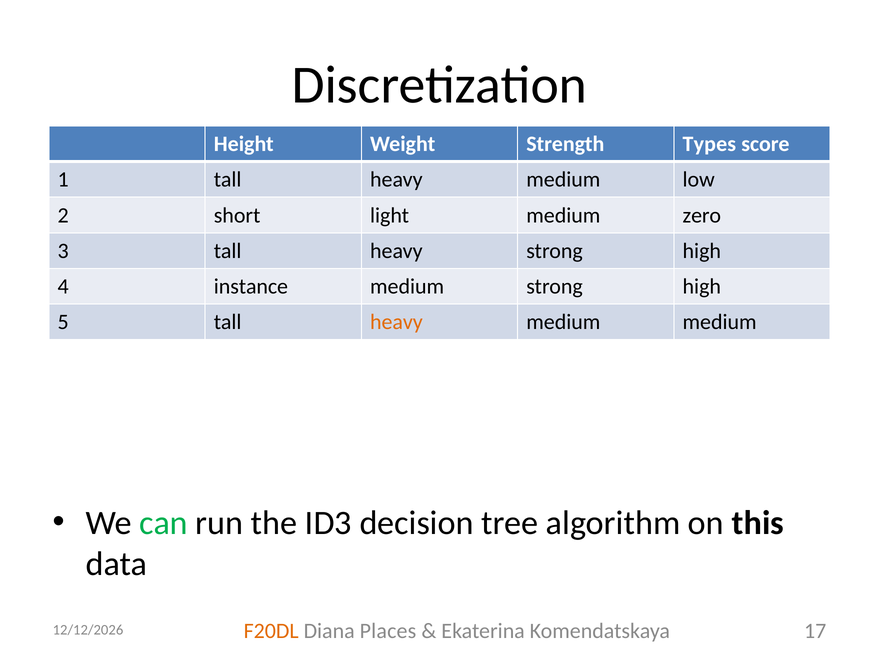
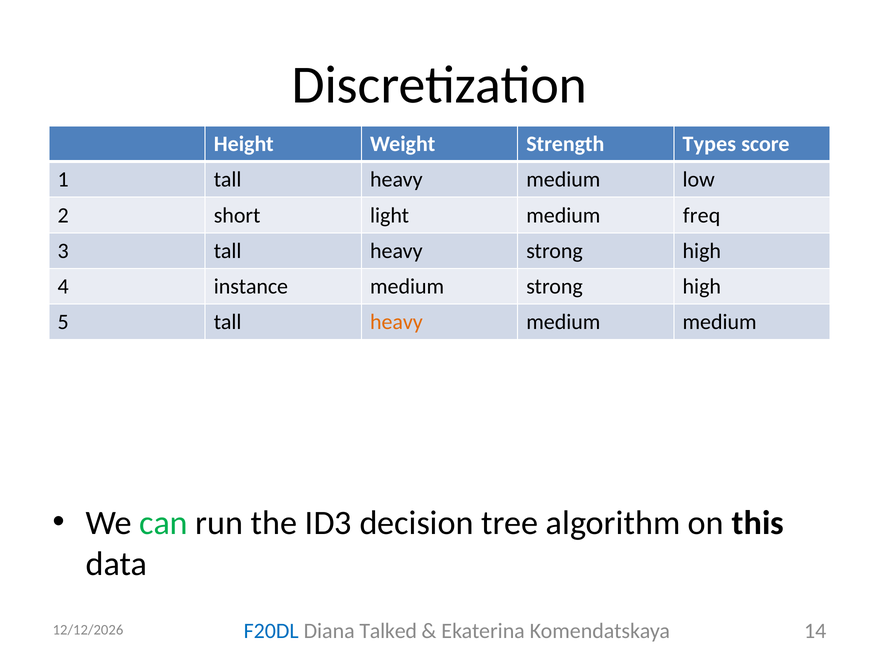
zero: zero -> freq
F20DL colour: orange -> blue
Places: Places -> Talked
17: 17 -> 14
